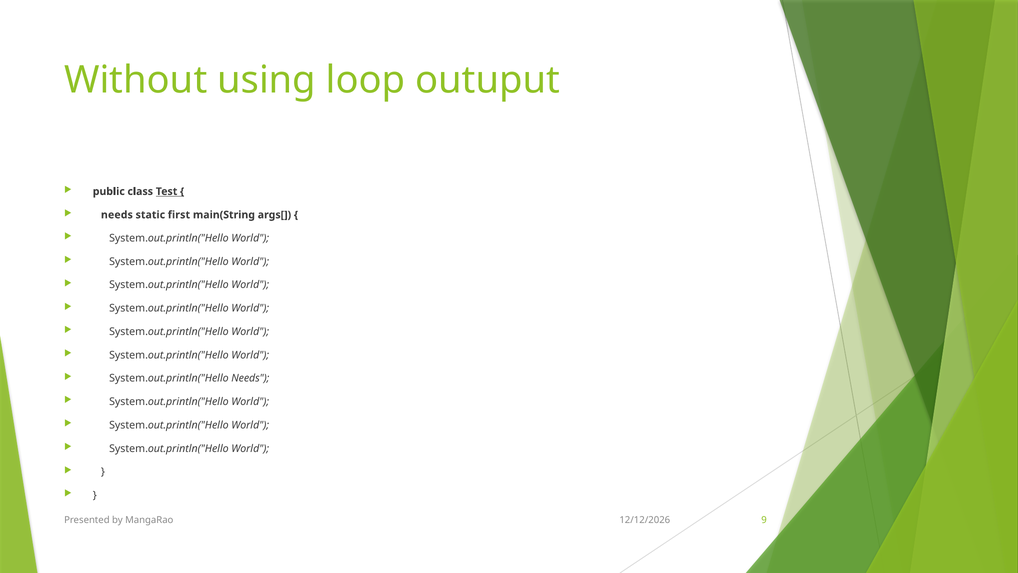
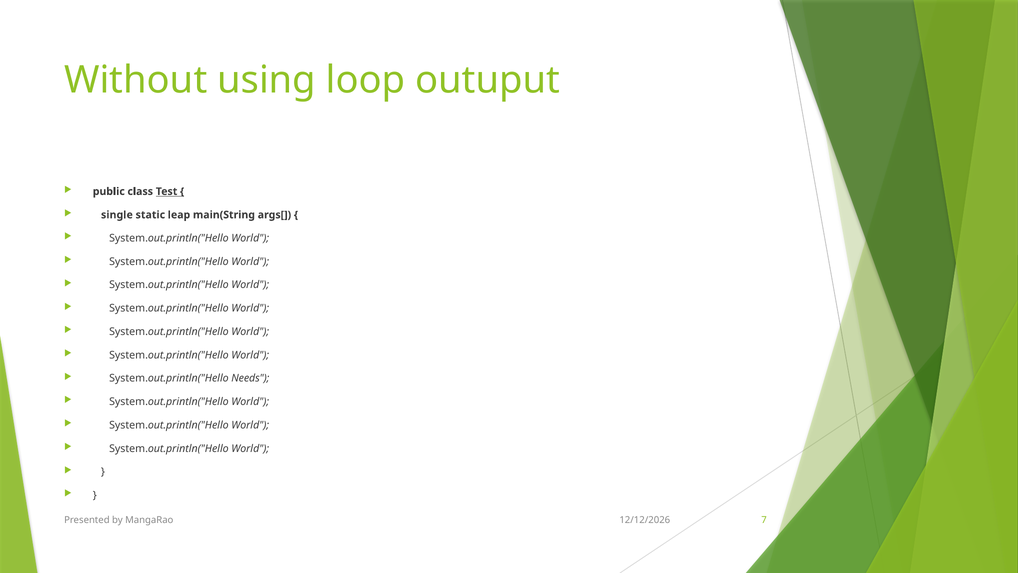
needs at (117, 215): needs -> single
first: first -> leap
9: 9 -> 7
